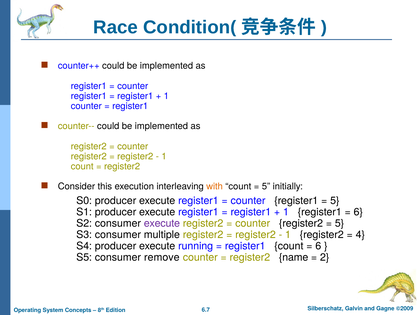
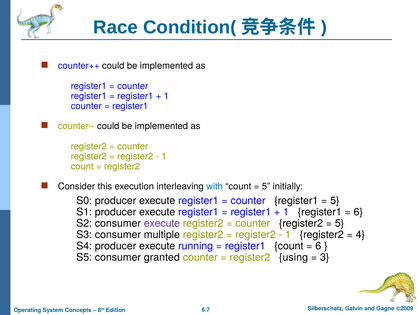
with colour: orange -> blue
remove: remove -> granted
name: name -> using
2: 2 -> 3
